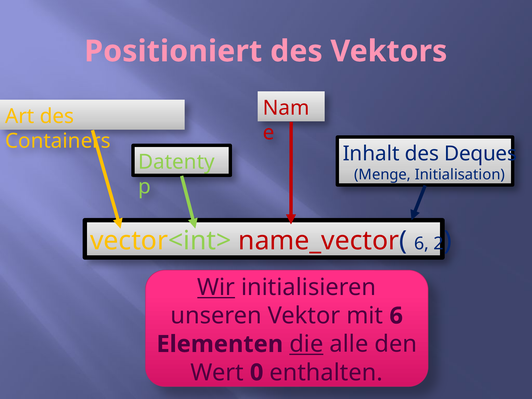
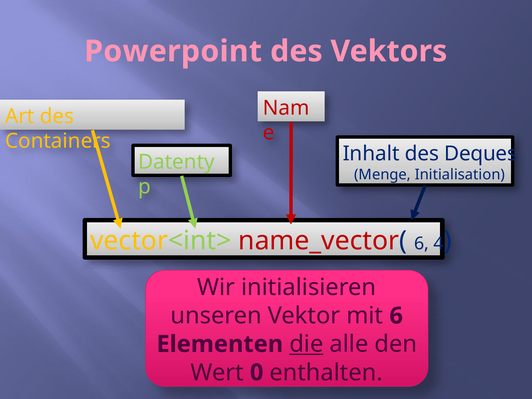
Positioniert: Positioniert -> Powerpoint
2: 2 -> 4
Wir underline: present -> none
